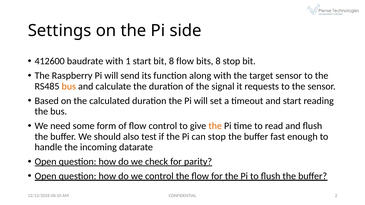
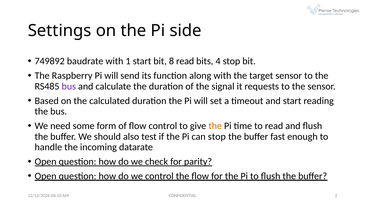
412600: 412600 -> 749892
8 flow: flow -> read
bits 8: 8 -> 4
bus at (69, 86) colour: orange -> purple
